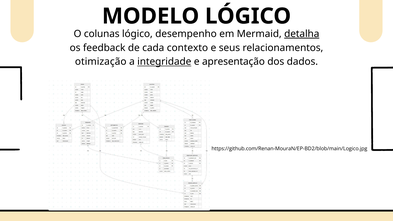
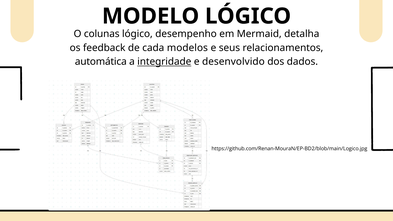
detalha underline: present -> none
contexto: contexto -> modelos
otimização: otimização -> automática
apresentação: apresentação -> desenvolvido
